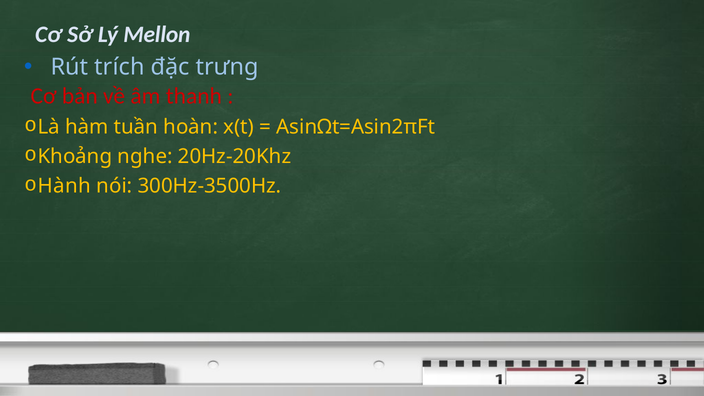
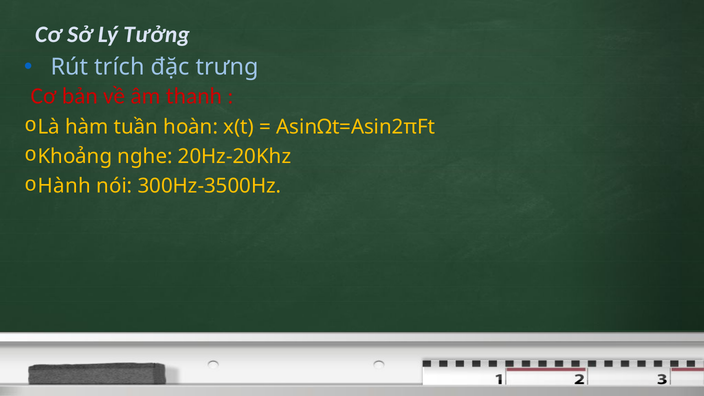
Mellon: Mellon -> Tưởng
